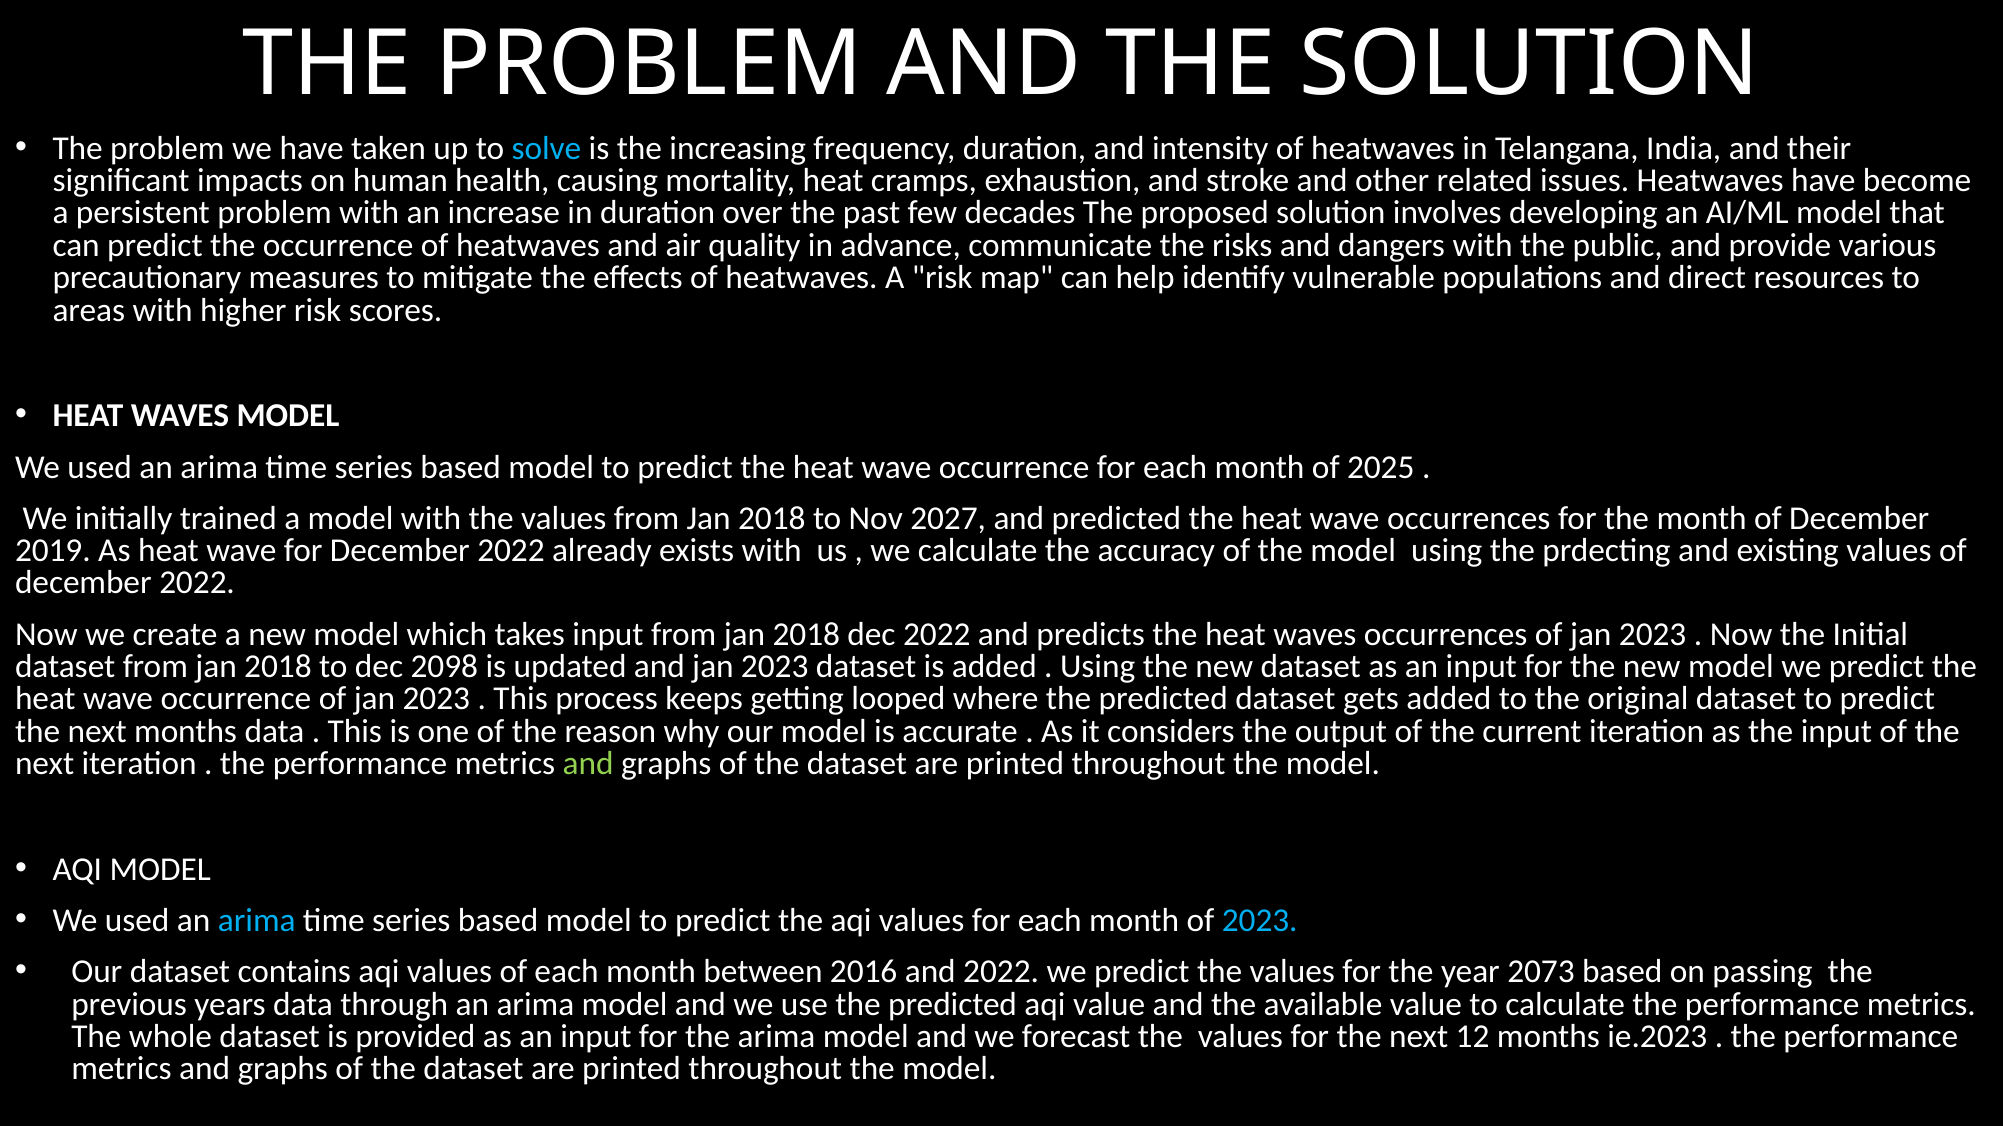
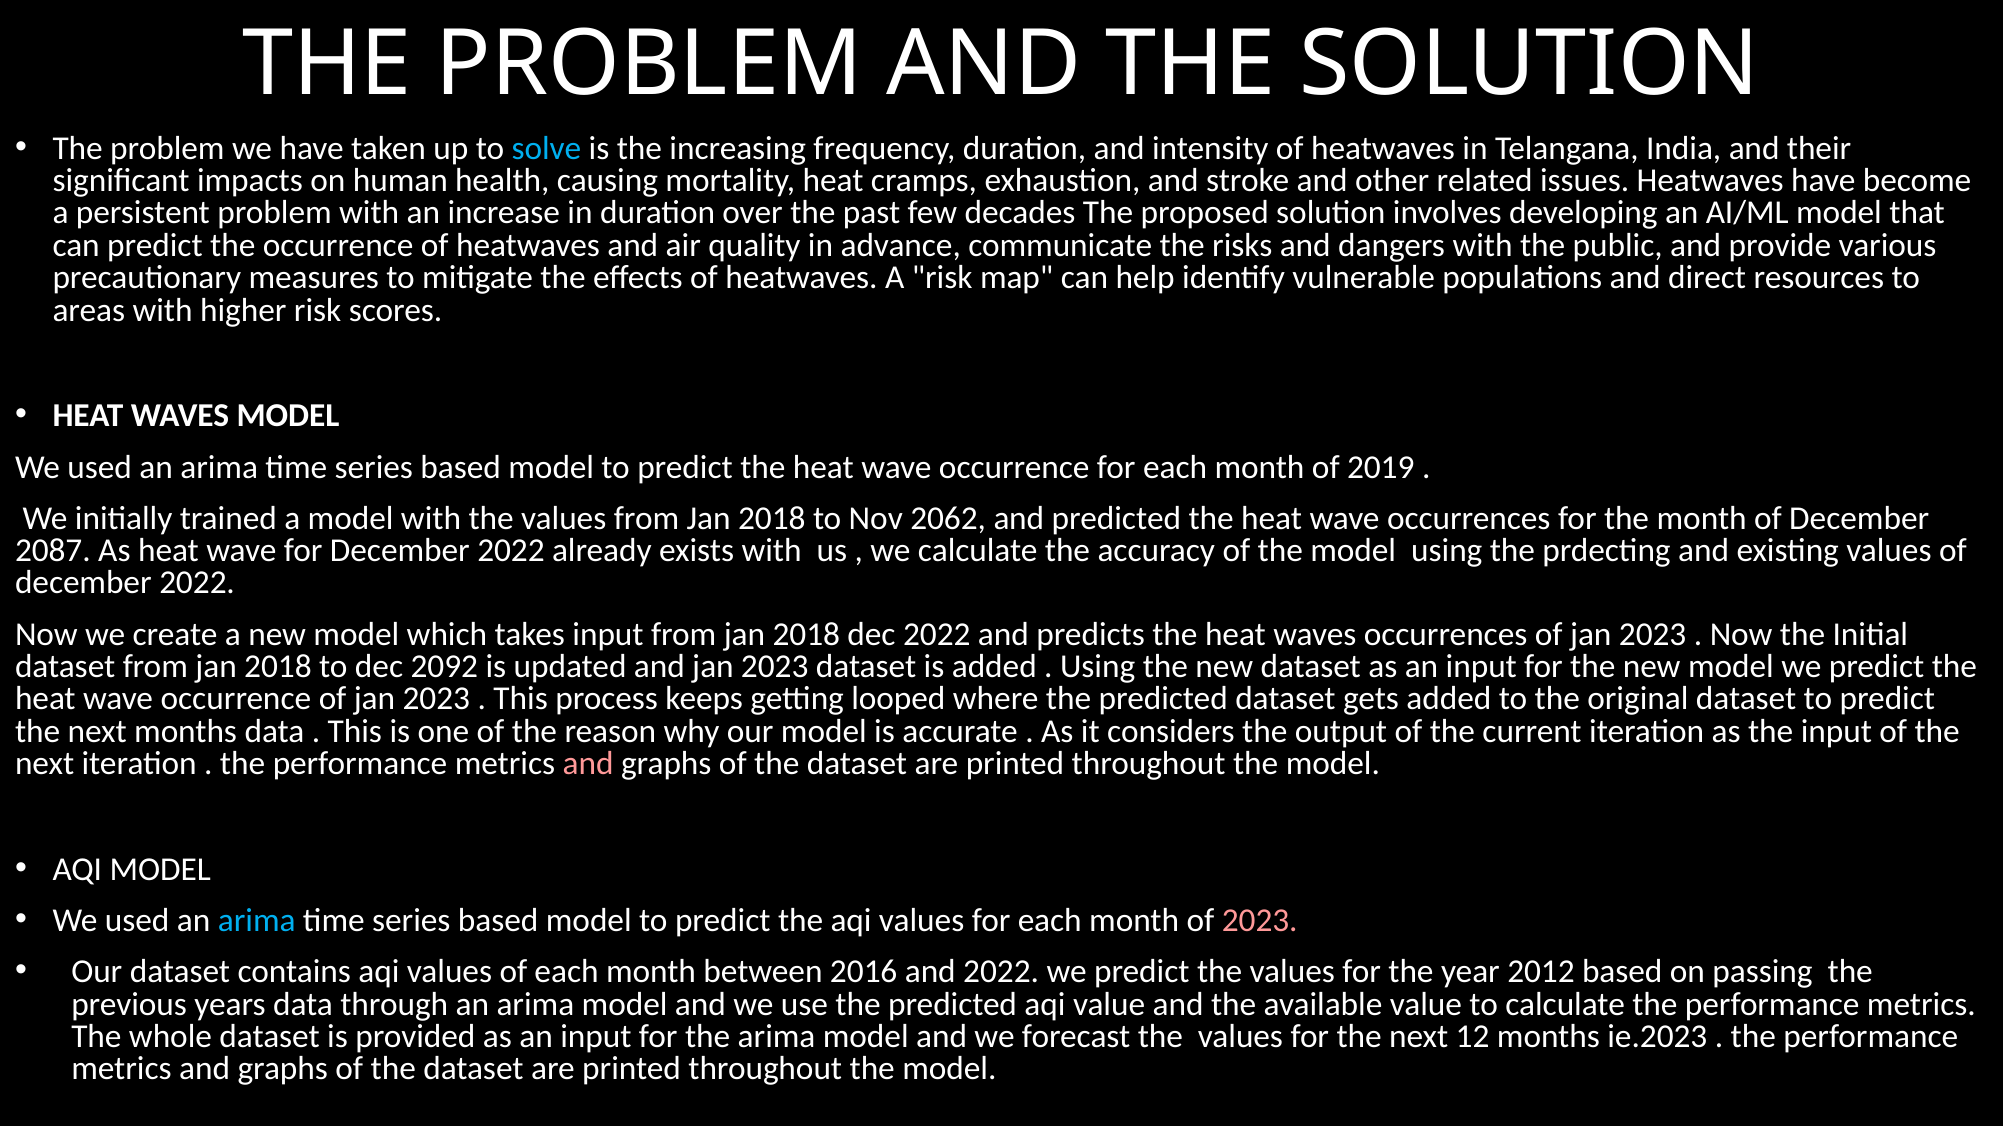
2025: 2025 -> 2019
2027: 2027 -> 2062
2019: 2019 -> 2087
2098: 2098 -> 2092
and at (588, 764) colour: light green -> pink
2023 at (1260, 921) colour: light blue -> pink
2073: 2073 -> 2012
